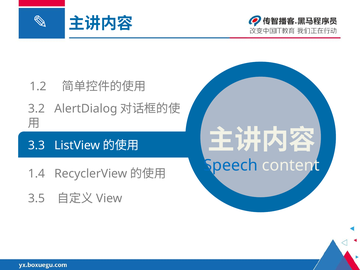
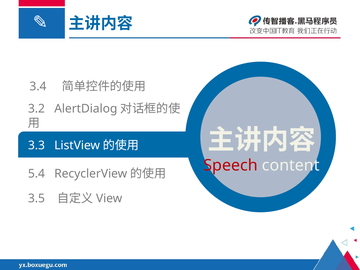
1.2: 1.2 -> 3.4
Speech colour: blue -> red
1.4: 1.4 -> 5.4
